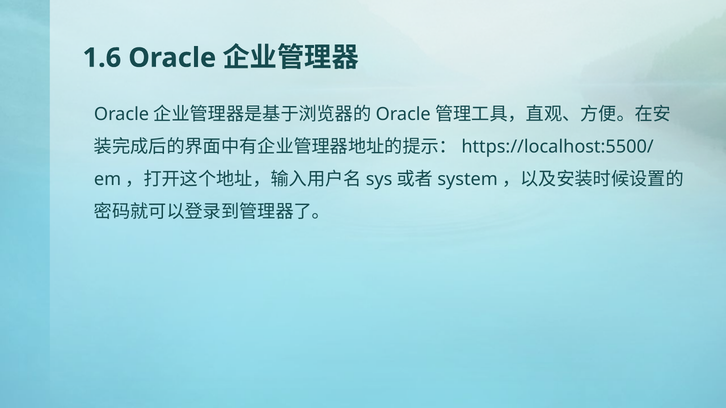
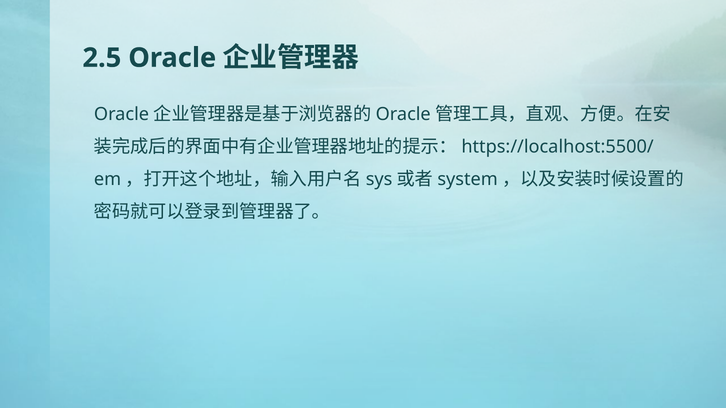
1.6: 1.6 -> 2.5
